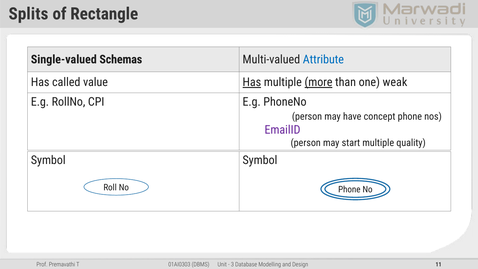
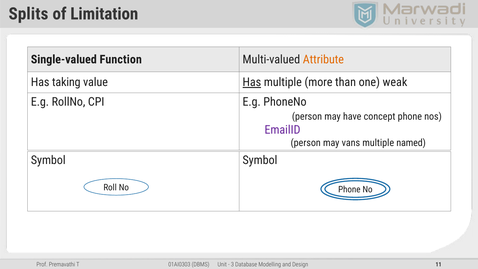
Rectangle: Rectangle -> Limitation
Schemas: Schemas -> Function
Attribute colour: blue -> orange
called: called -> taking
more underline: present -> none
start: start -> vans
quality: quality -> named
